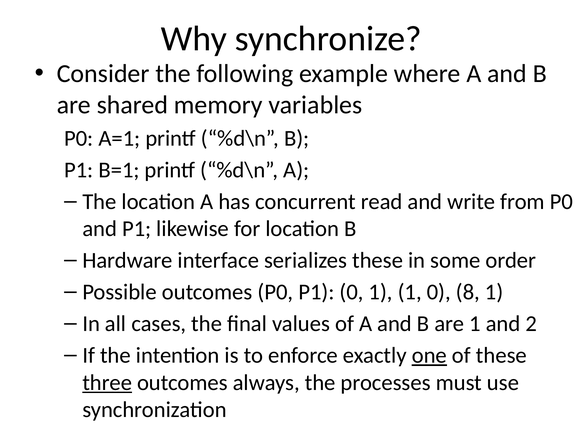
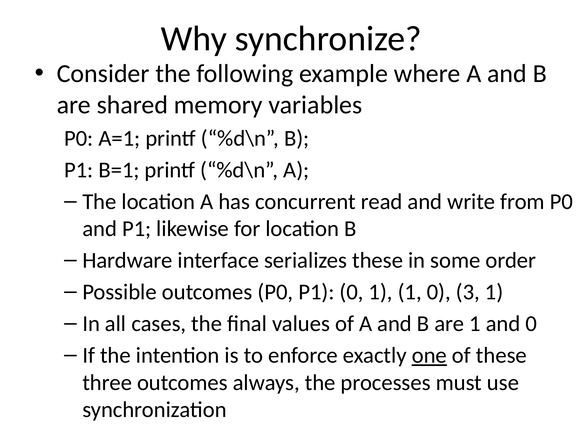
8: 8 -> 3
and 2: 2 -> 0
three underline: present -> none
